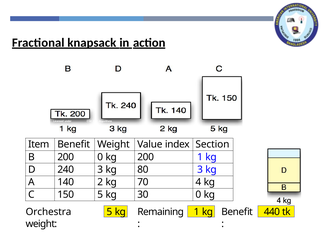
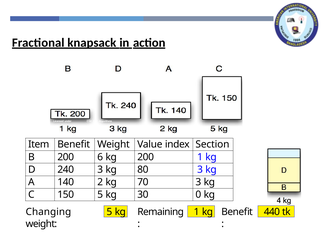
200 0: 0 -> 6
70 4: 4 -> 3
Orchestra: Orchestra -> Changing
